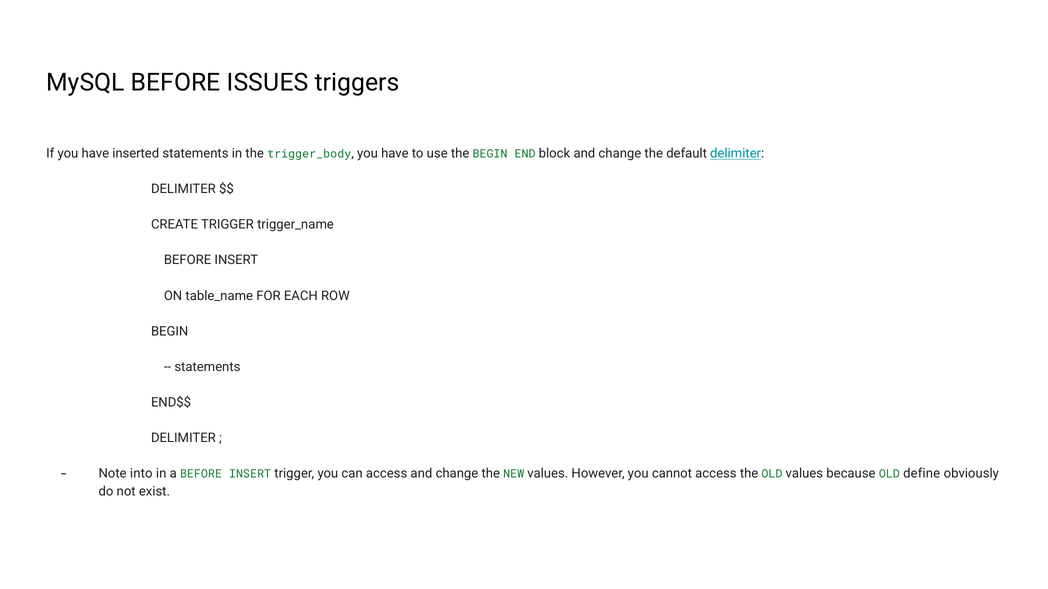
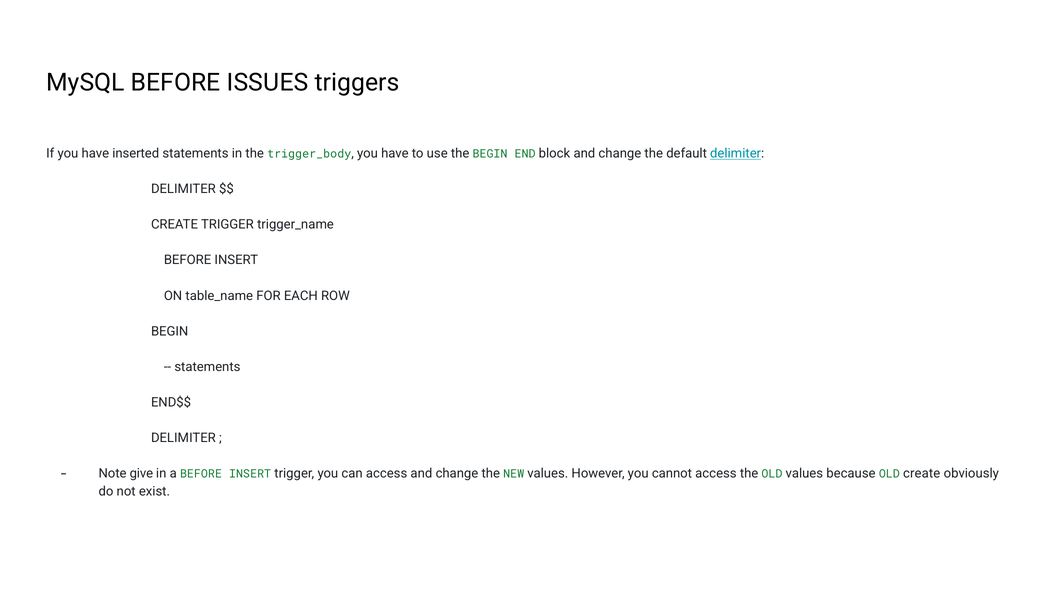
into: into -> give
OLD define: define -> create
